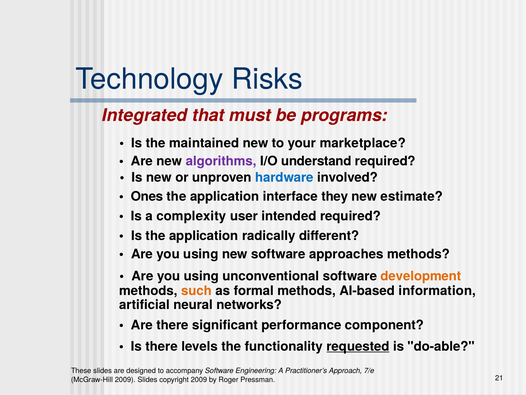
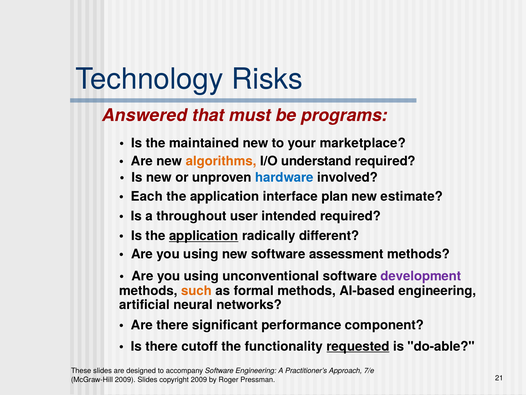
Integrated: Integrated -> Answered
algorithms colour: purple -> orange
Ones: Ones -> Each
they: they -> plan
complexity: complexity -> throughout
application at (204, 236) underline: none -> present
approaches: approaches -> assessment
development colour: orange -> purple
AI-based information: information -> engineering
levels: levels -> cutoff
